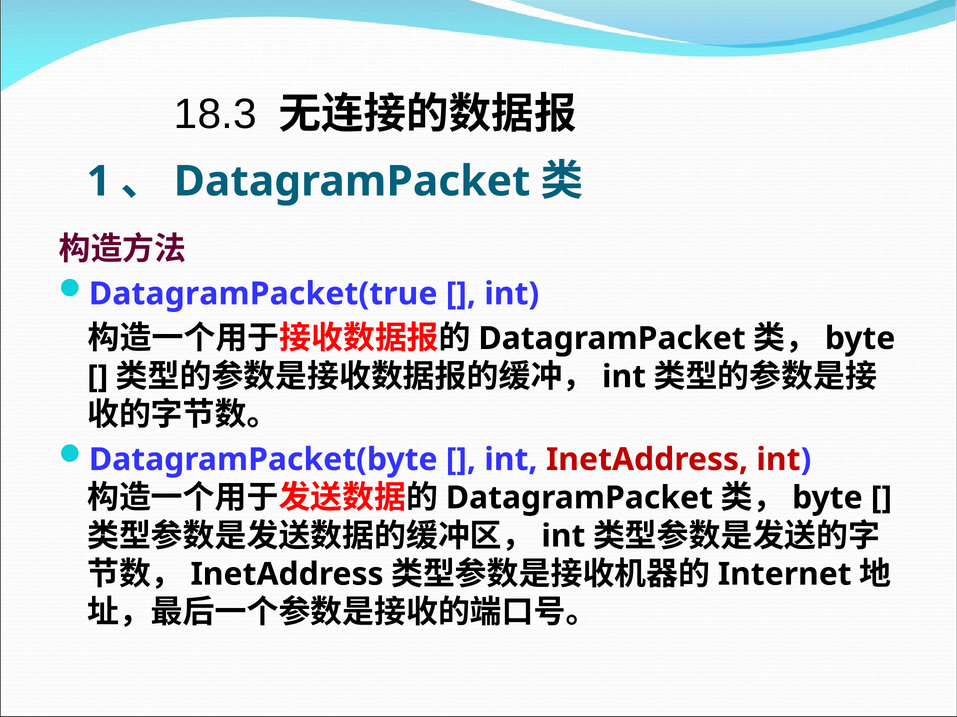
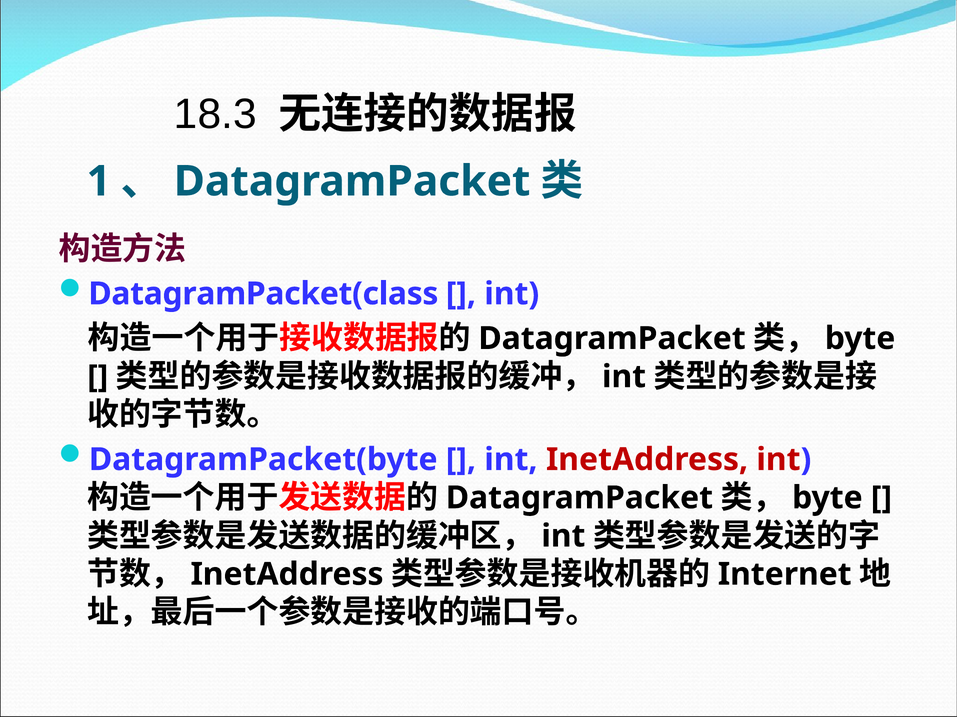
DatagramPacket(true: DatagramPacket(true -> DatagramPacket(class
